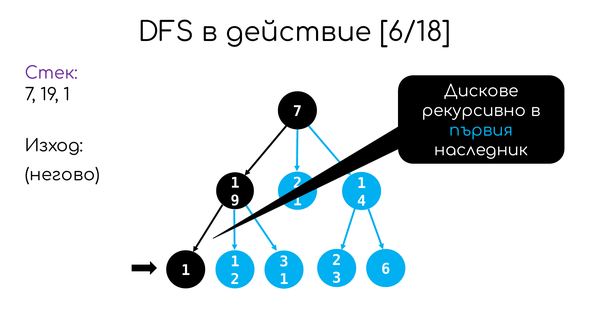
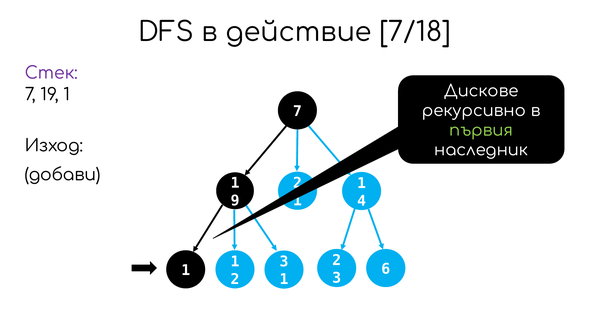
6/18: 6/18 -> 7/18
първия colour: light blue -> light green
негово: негово -> добави
